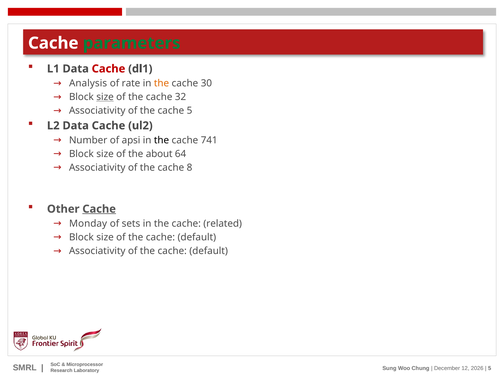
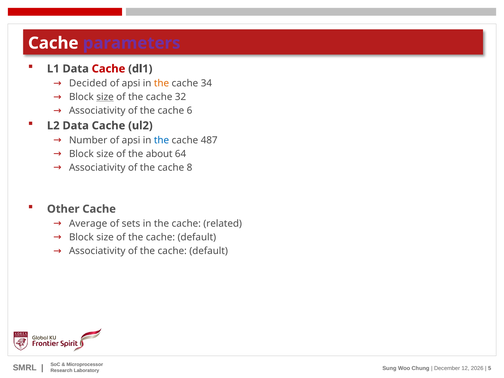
parameters colour: green -> purple
Analysis: Analysis -> Decided
rate at (131, 83): rate -> apsi
30: 30 -> 34
cache 5: 5 -> 6
the at (161, 140) colour: black -> blue
741: 741 -> 487
Cache at (99, 209) underline: present -> none
Monday: Monday -> Average
